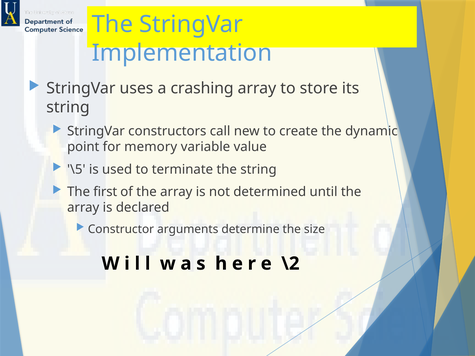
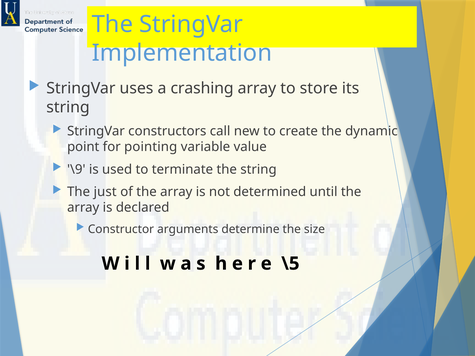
memory: memory -> pointing
\5: \5 -> \9
first: first -> just
\2: \2 -> \5
